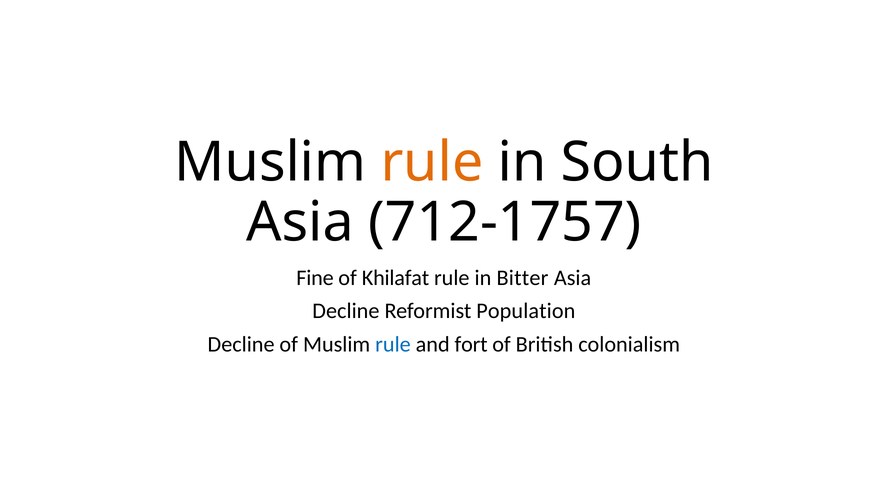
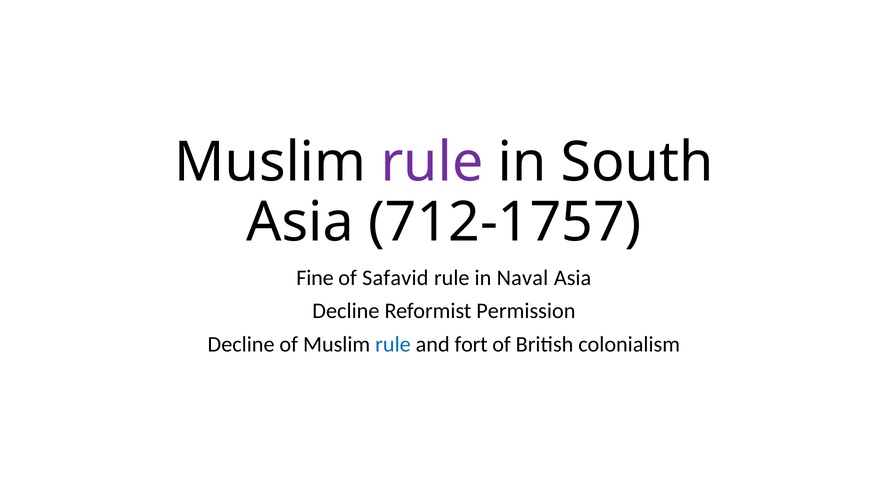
rule at (432, 162) colour: orange -> purple
Khilafat: Khilafat -> Safavid
Bitter: Bitter -> Naval
Population: Population -> Permission
